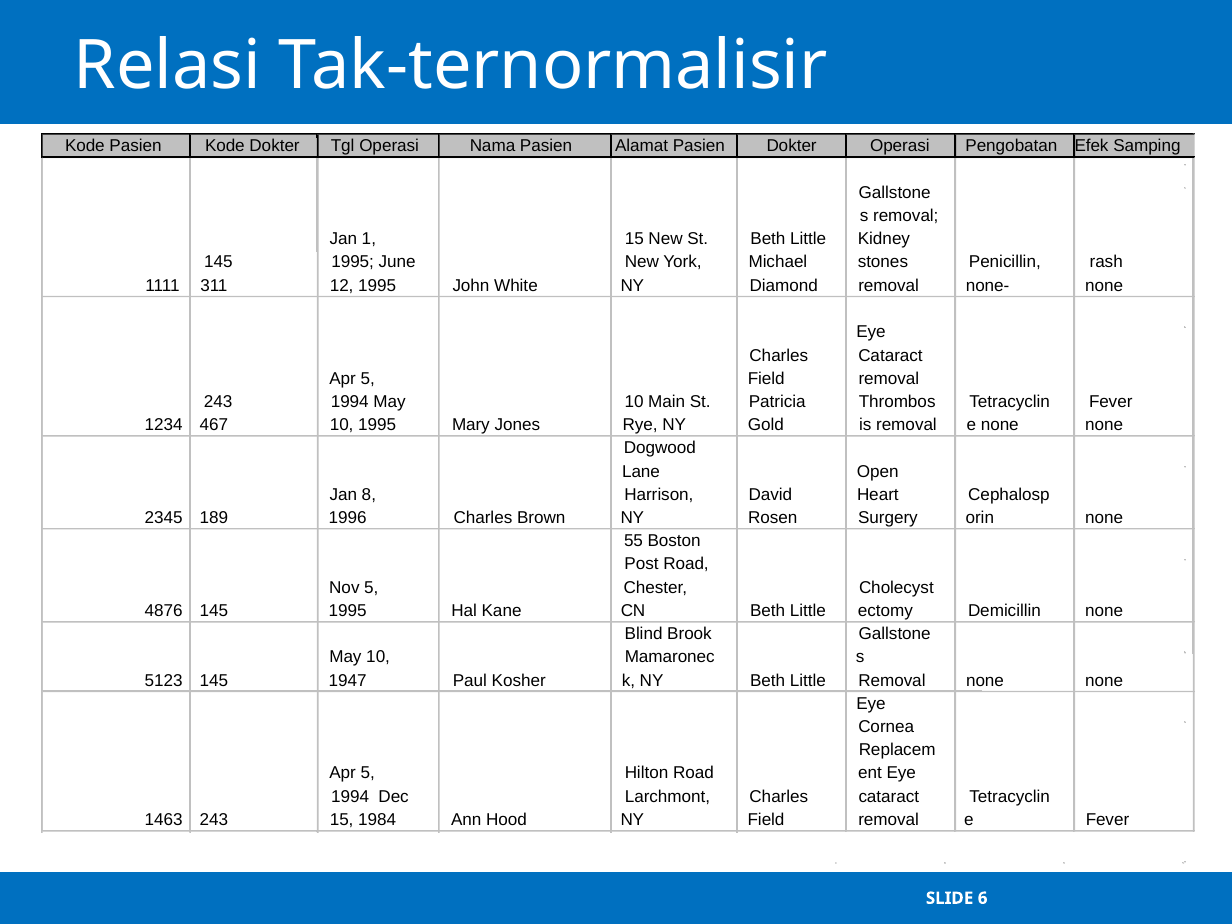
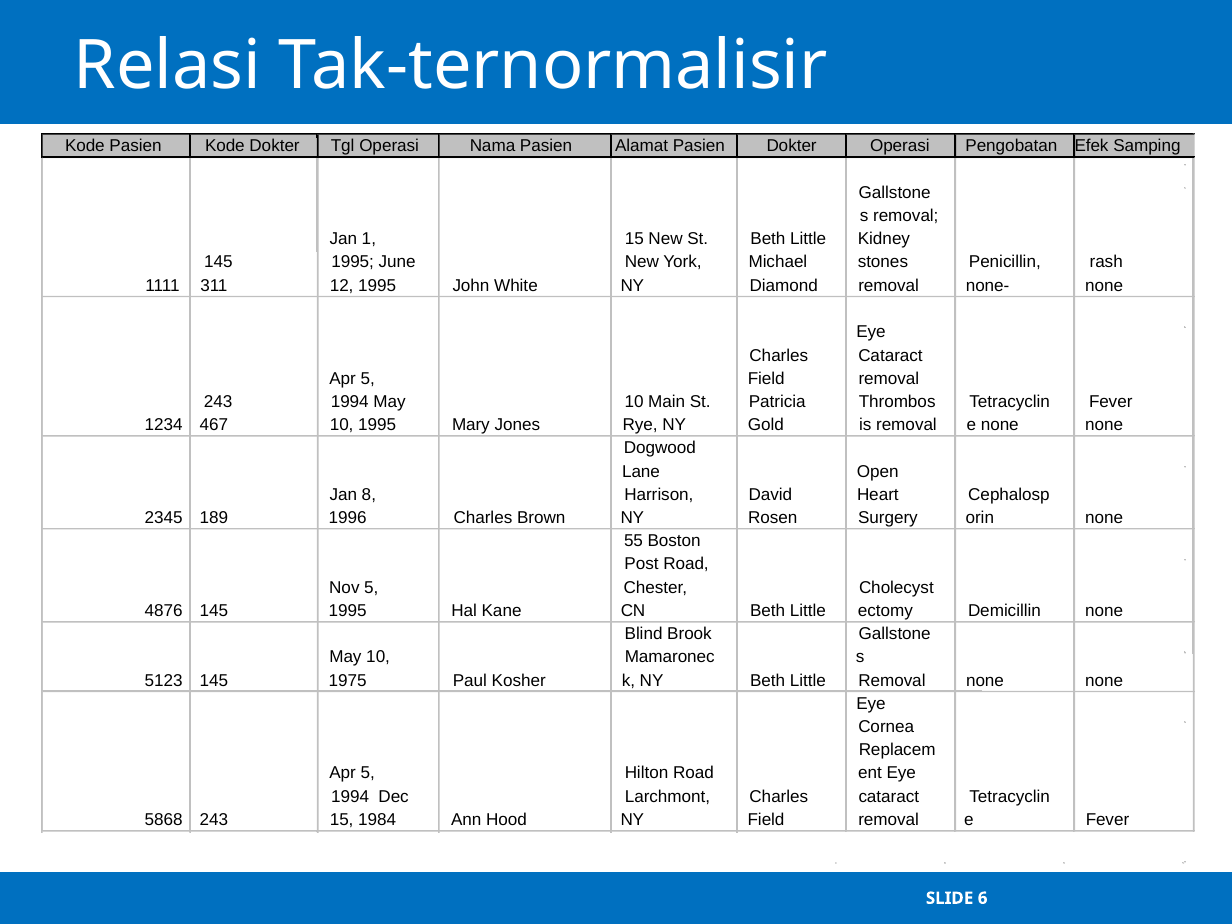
1947: 1947 -> 1975
1463: 1463 -> 5868
